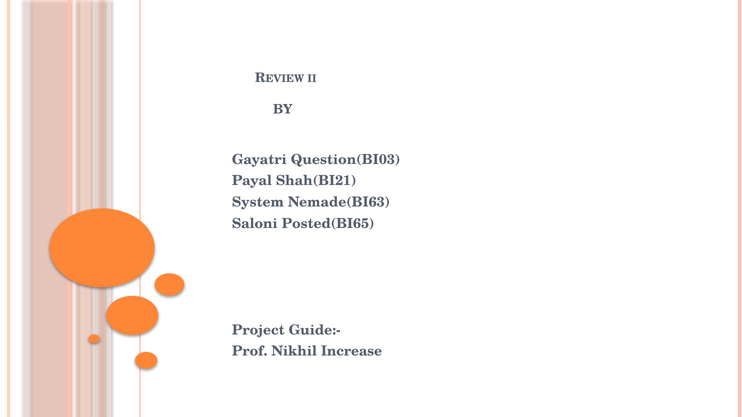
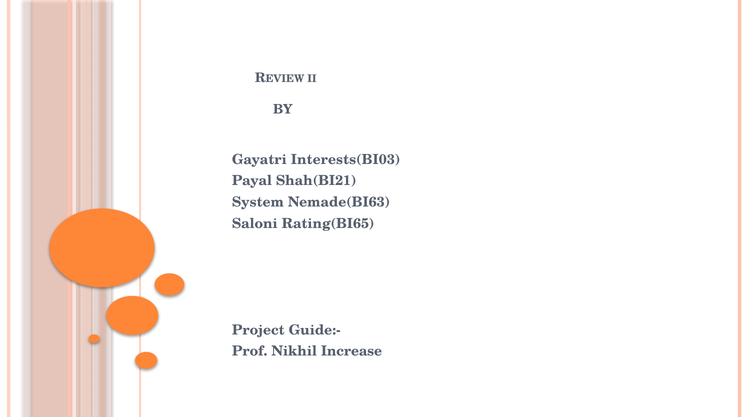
Question(BI03: Question(BI03 -> Interests(BI03
Posted(BI65: Posted(BI65 -> Rating(BI65
